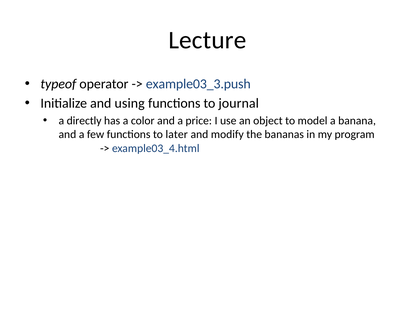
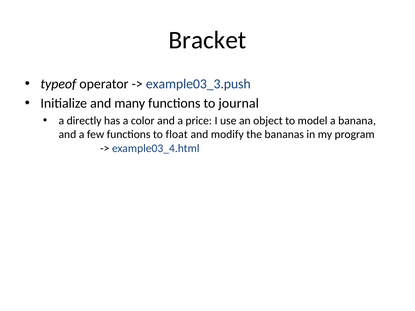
Lecture: Lecture -> Bracket
using: using -> many
later: later -> float
